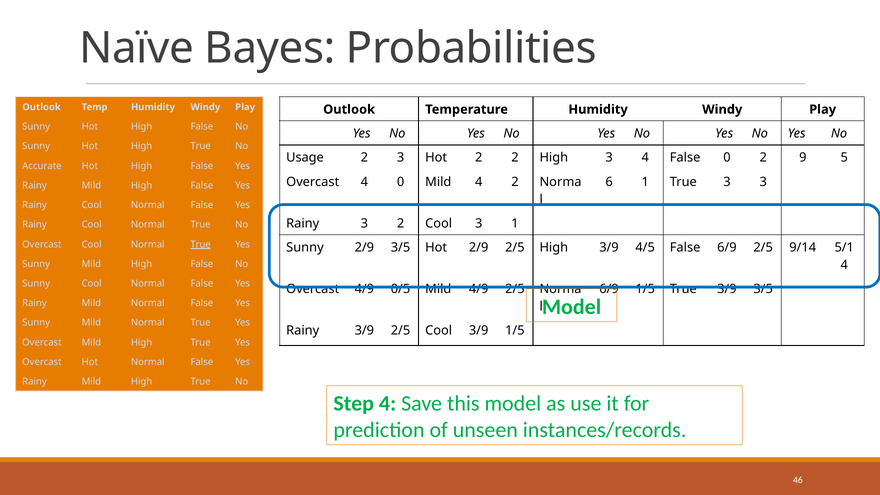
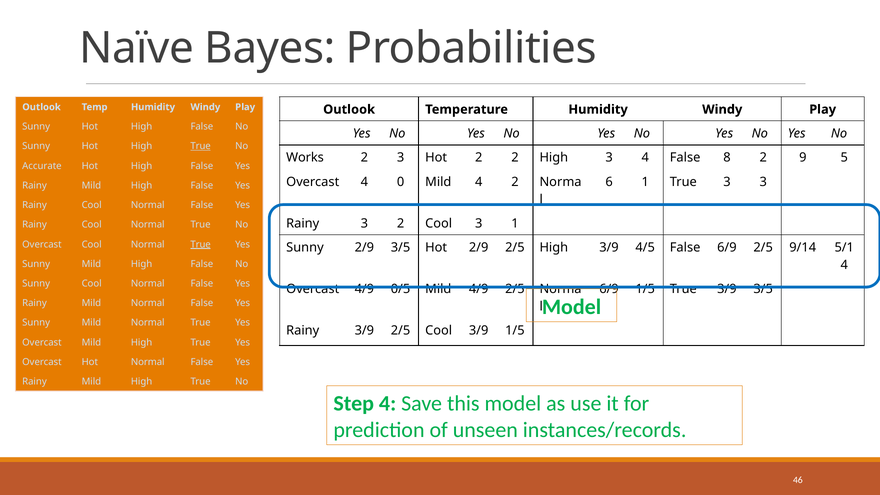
True at (201, 146) underline: none -> present
Usage: Usage -> Works
False 0: 0 -> 8
